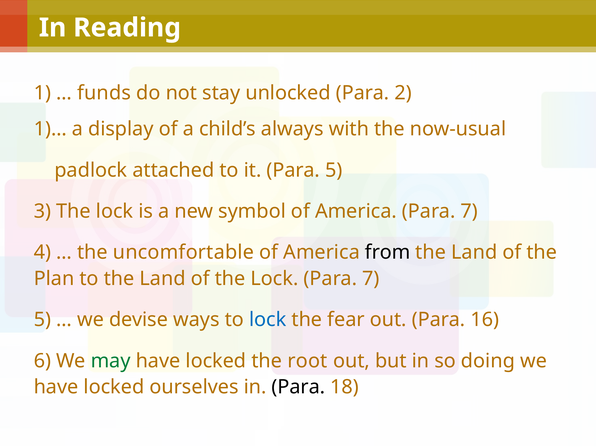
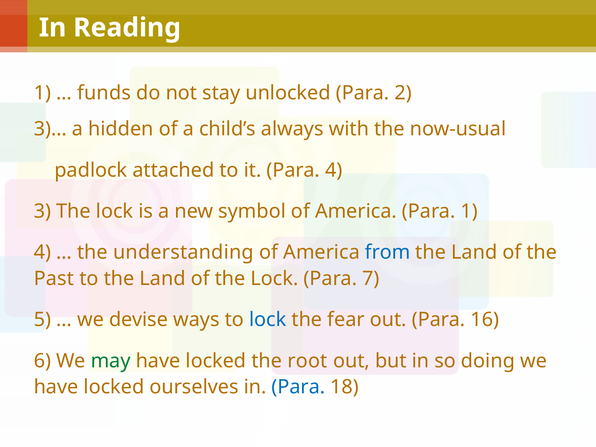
1)…: 1)… -> 3)…
display: display -> hidden
Para 5: 5 -> 4
America Para 7: 7 -> 1
uncomfortable: uncomfortable -> understanding
from colour: black -> blue
Plan: Plan -> Past
Para at (298, 387) colour: black -> blue
